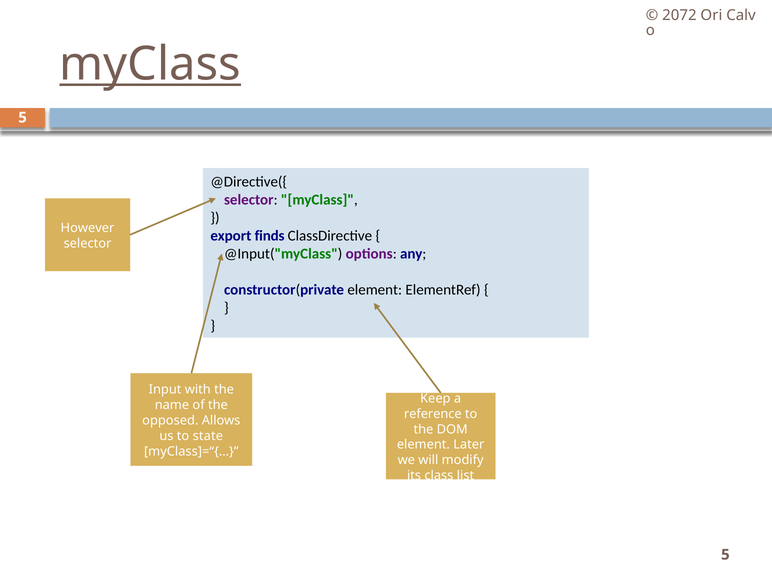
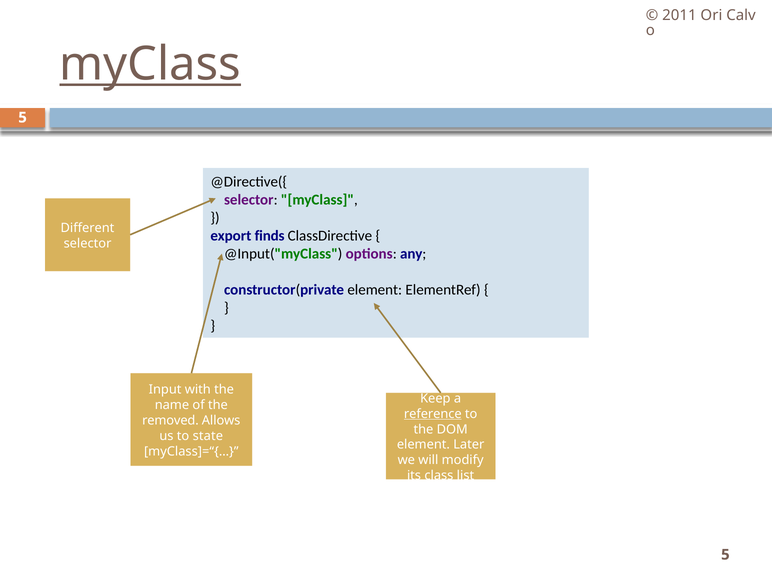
2072: 2072 -> 2011
However: However -> Different
reference underline: none -> present
opposed: opposed -> removed
